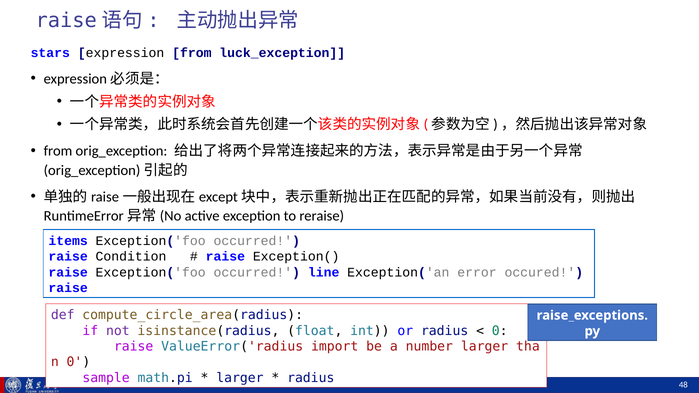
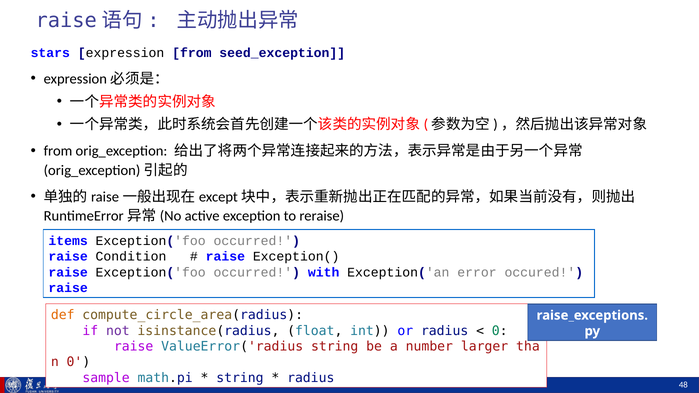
luck_exception: luck_exception -> seed_exception
line: line -> with
def colour: purple -> orange
ValueError('radius import: import -> string
larger at (240, 378): larger -> string
